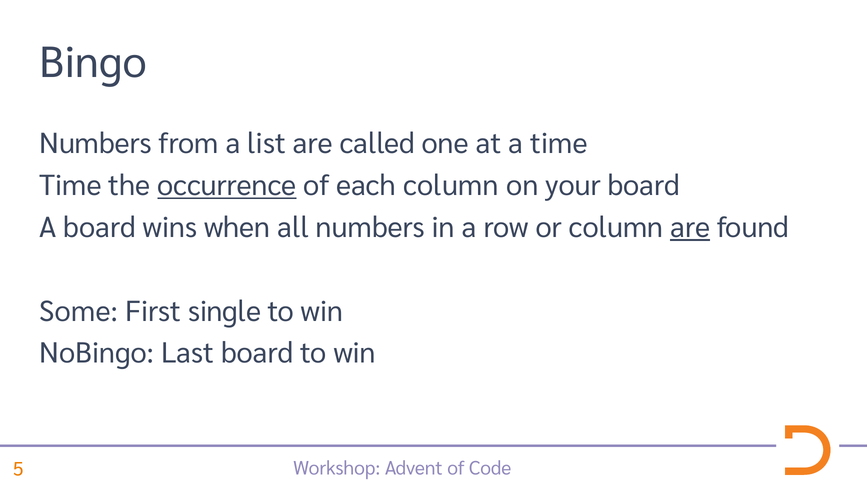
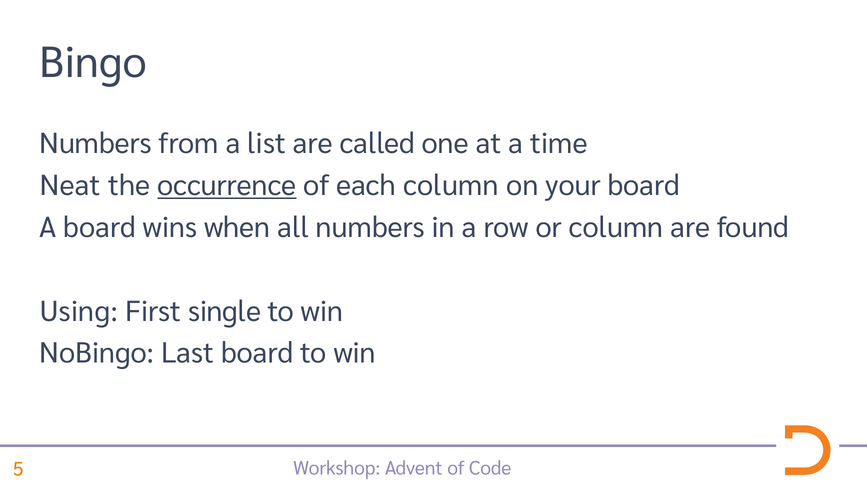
Time at (70, 186): Time -> Neat
are at (690, 227) underline: present -> none
Some: Some -> Using
